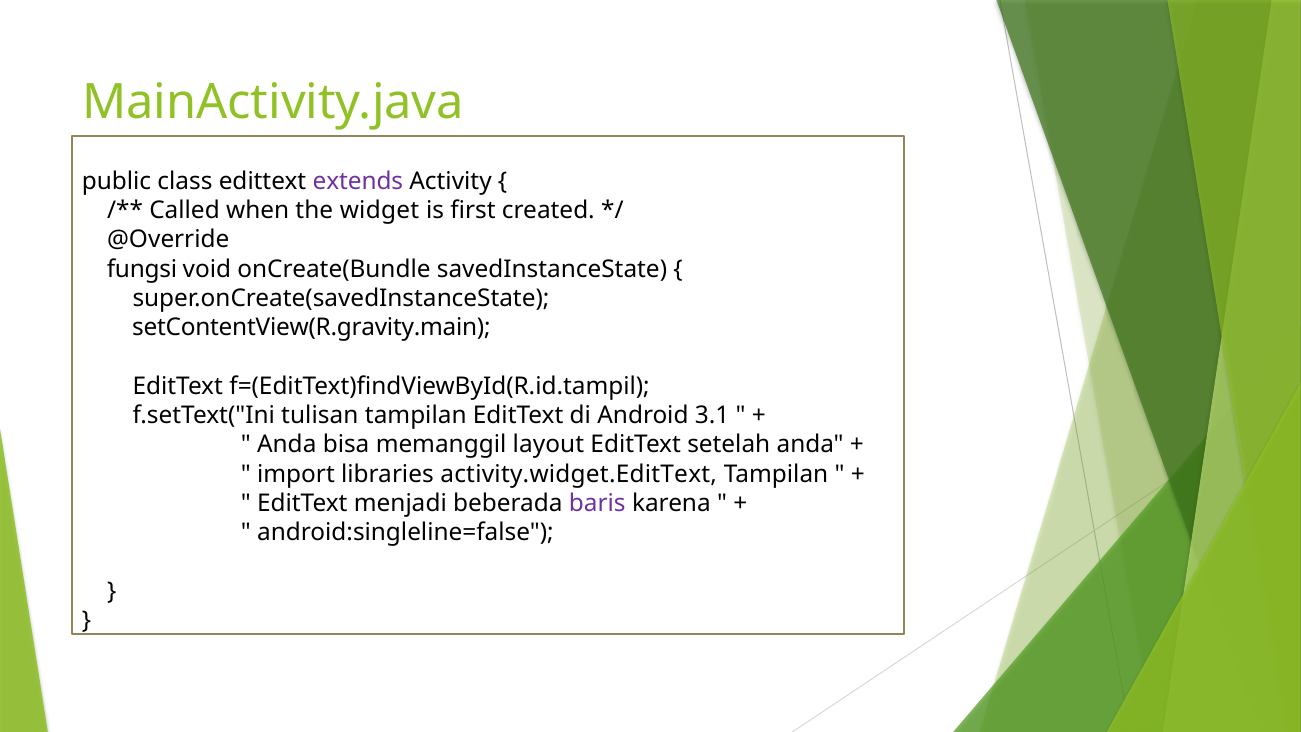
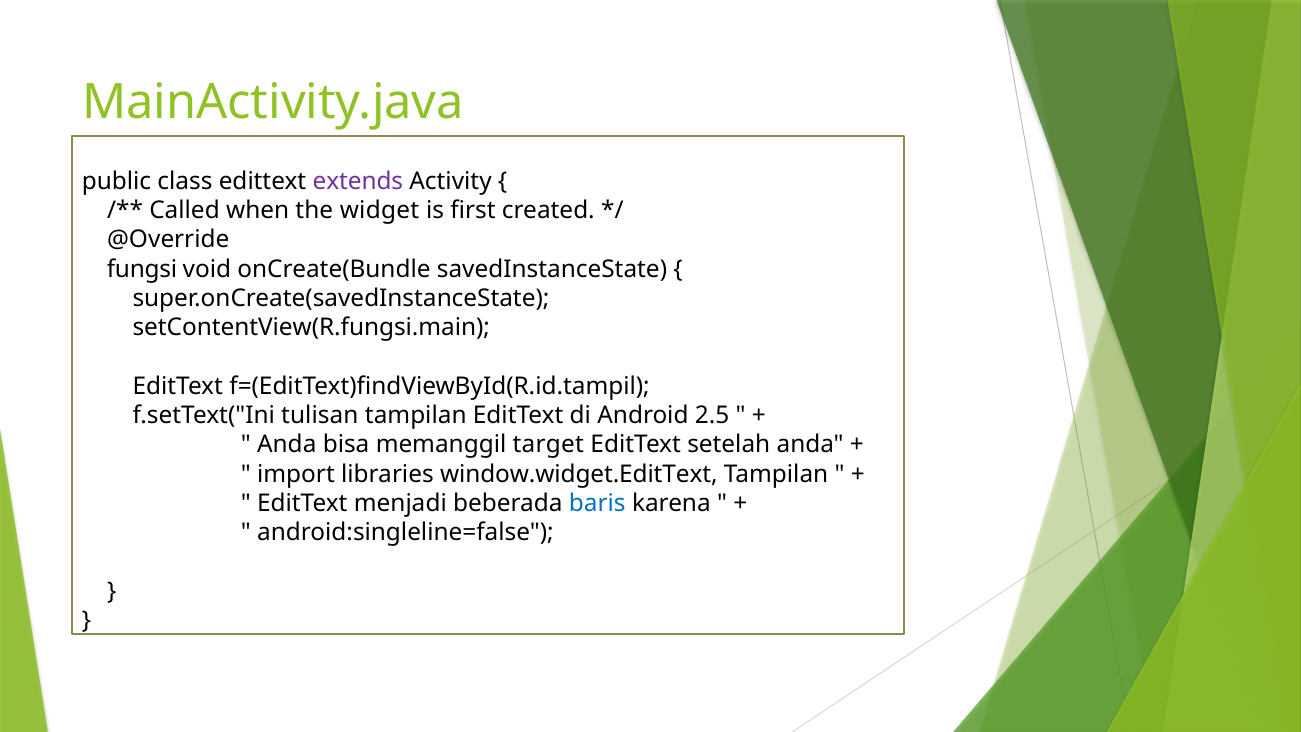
setContentView(R.gravity.main: setContentView(R.gravity.main -> setContentView(R.fungsi.main
3.1: 3.1 -> 2.5
layout: layout -> target
activity.widget.EditText: activity.widget.EditText -> window.widget.EditText
baris colour: purple -> blue
